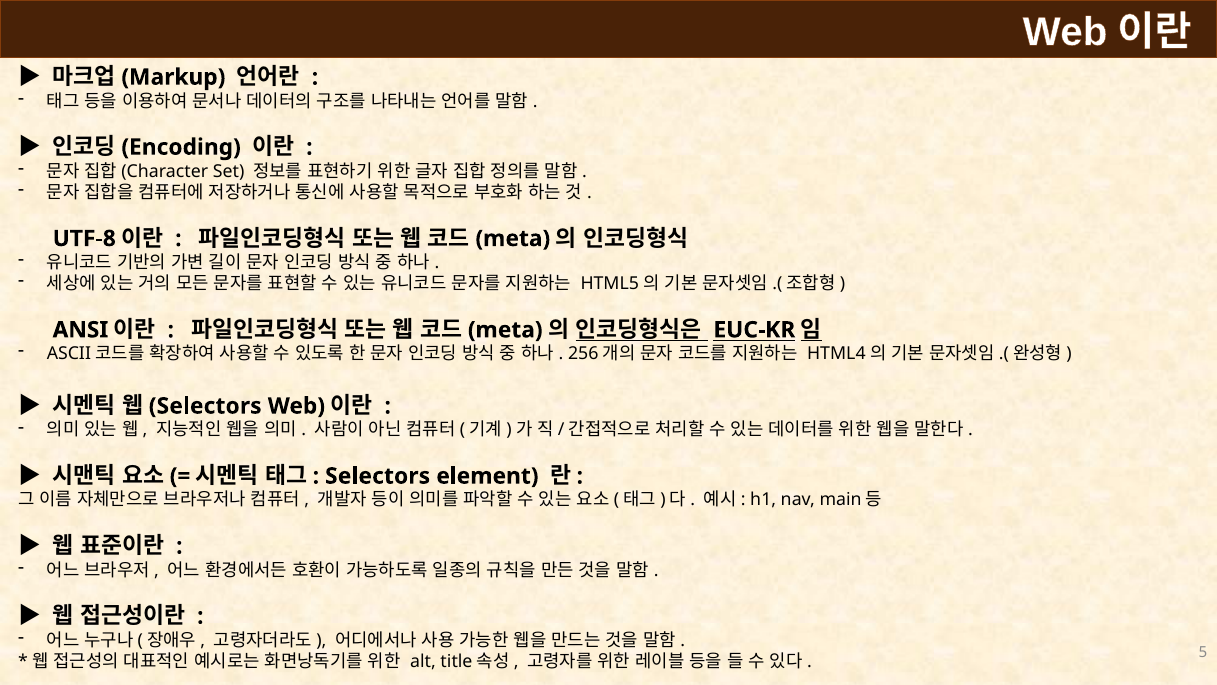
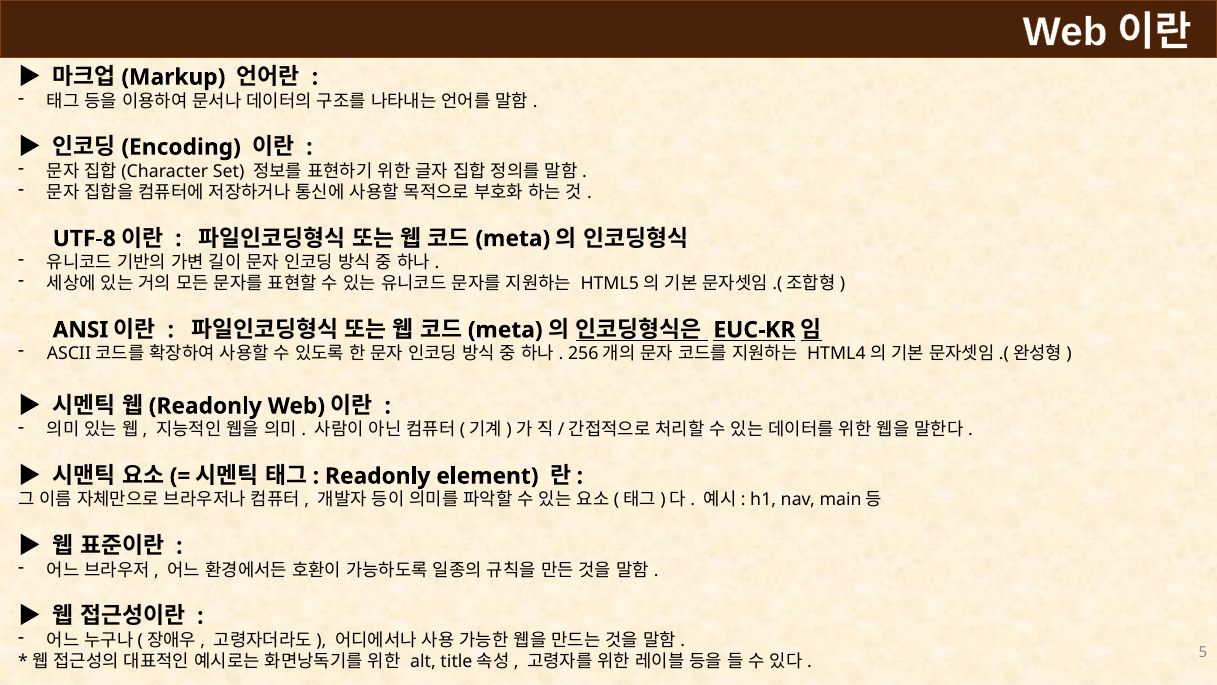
Selectors at (205, 406): Selectors -> Readonly
Selectors at (378, 476): Selectors -> Readonly
